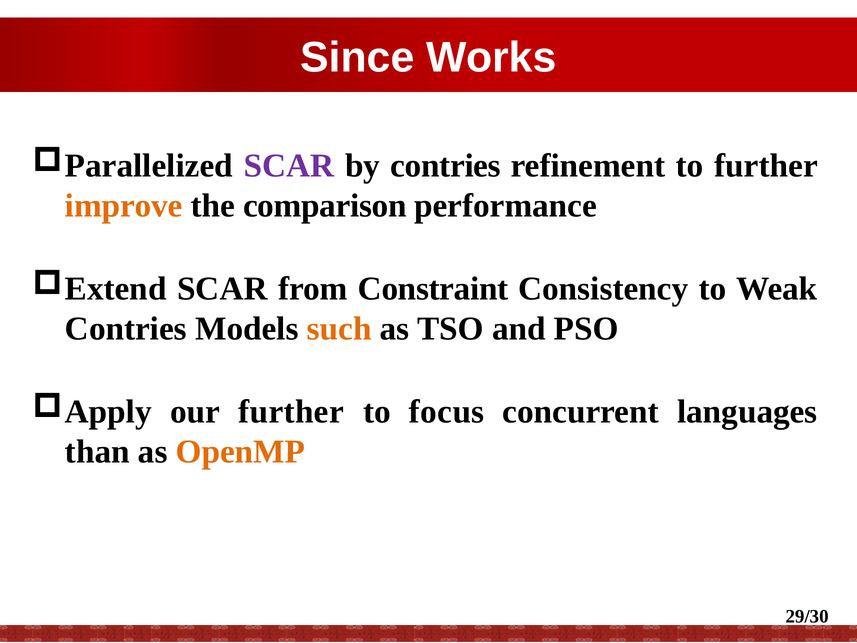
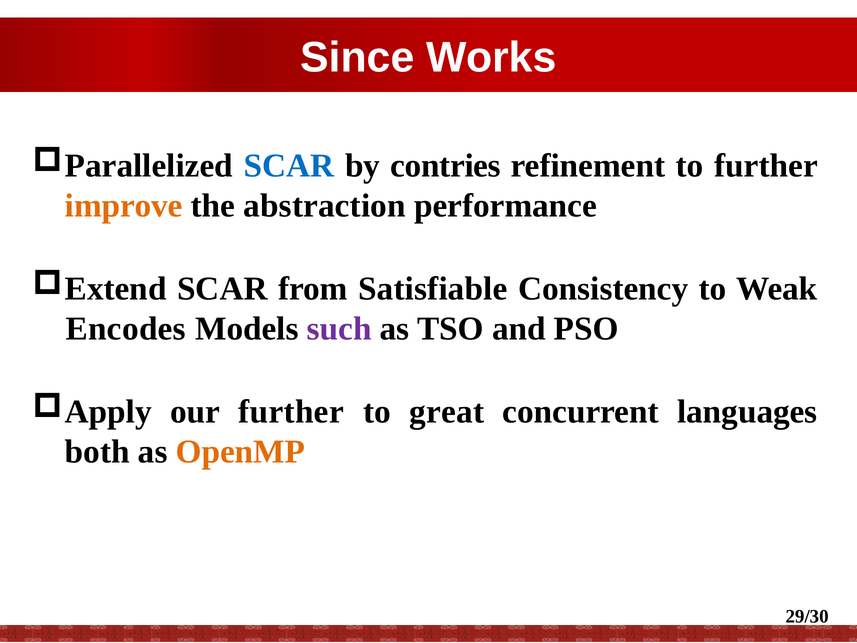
SCAR at (289, 166) colour: purple -> blue
comparison: comparison -> abstraction
Constraint: Constraint -> Satisfiable
Contries at (126, 329): Contries -> Encodes
such colour: orange -> purple
focus: focus -> great
than: than -> both
